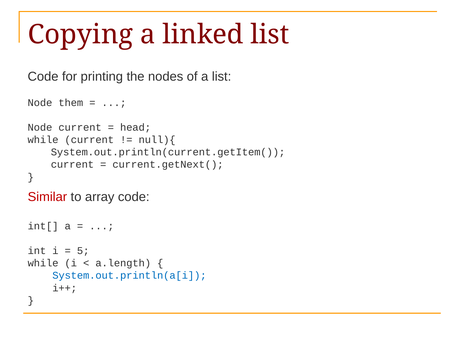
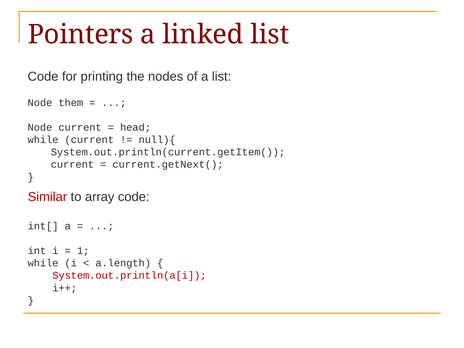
Copying: Copying -> Pointers
5: 5 -> 1
System.out.println(a[i colour: blue -> red
